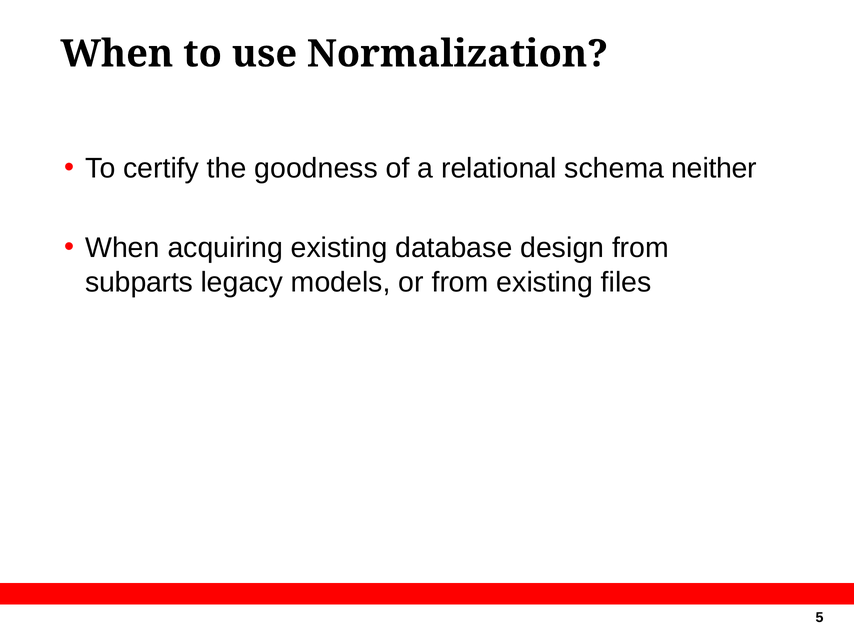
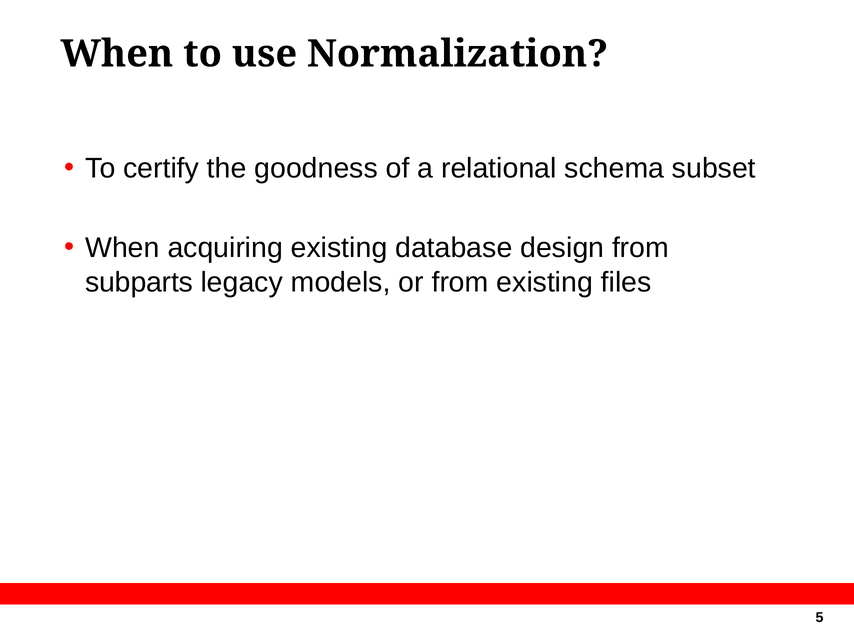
neither: neither -> subset
